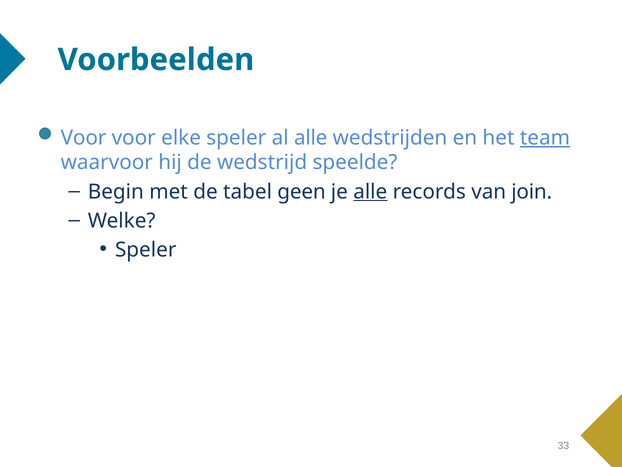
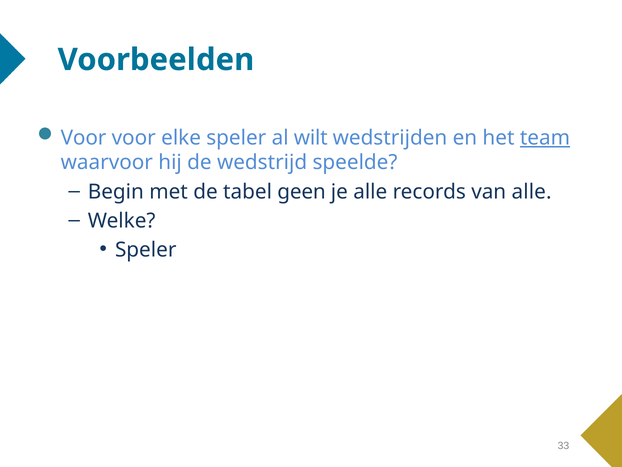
al alle: alle -> wilt
alle at (370, 191) underline: present -> none
van join: join -> alle
